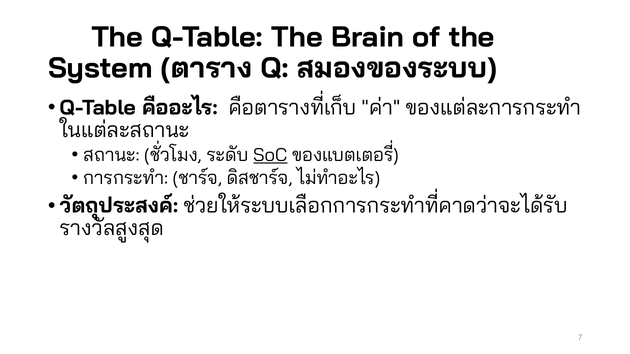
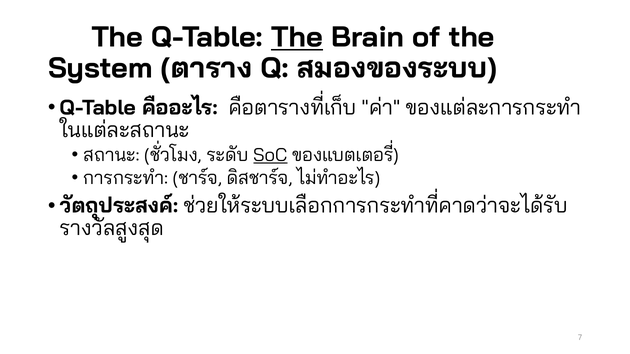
The at (297, 37) underline: none -> present
